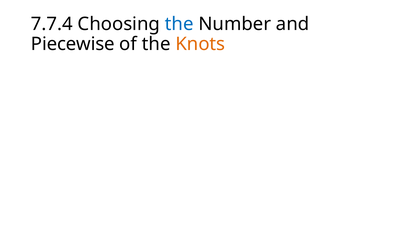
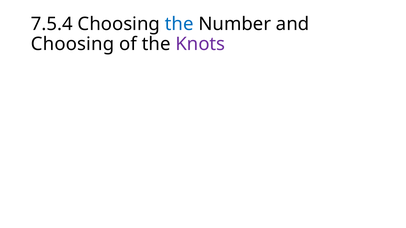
7.7.4: 7.7.4 -> 7.5.4
Piecewise at (73, 44): Piecewise -> Choosing
Knots colour: orange -> purple
